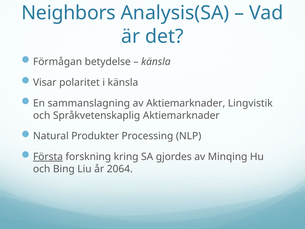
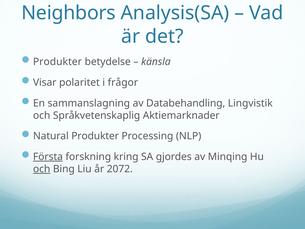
Förmågan at (58, 62): Förmågan -> Produkter
i känsla: känsla -> frågor
av Aktiemarknader: Aktiemarknader -> Databehandling
och at (42, 169) underline: none -> present
2064: 2064 -> 2072
